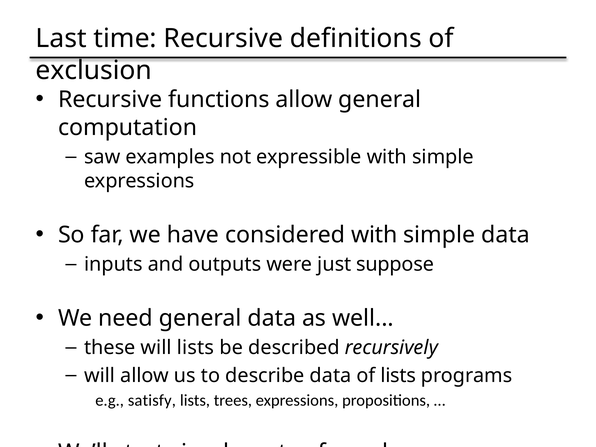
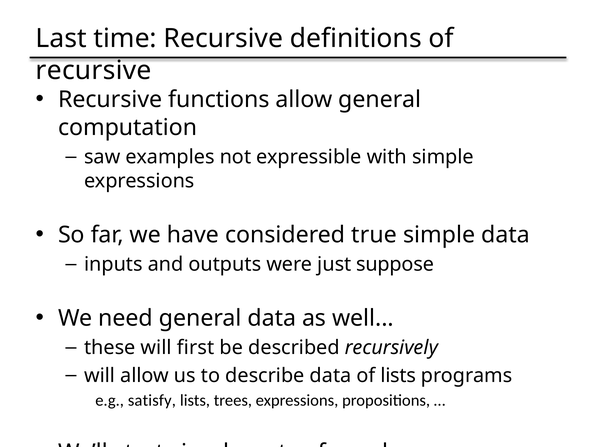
exclusion at (94, 70): exclusion -> recursive
considered with: with -> true
will lists: lists -> first
